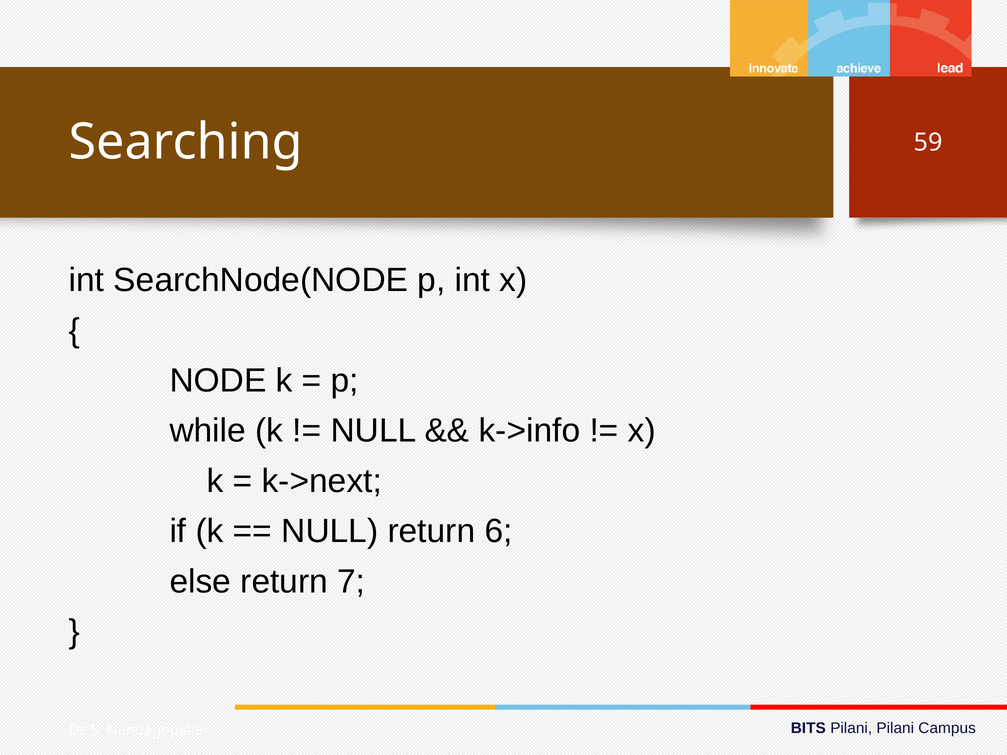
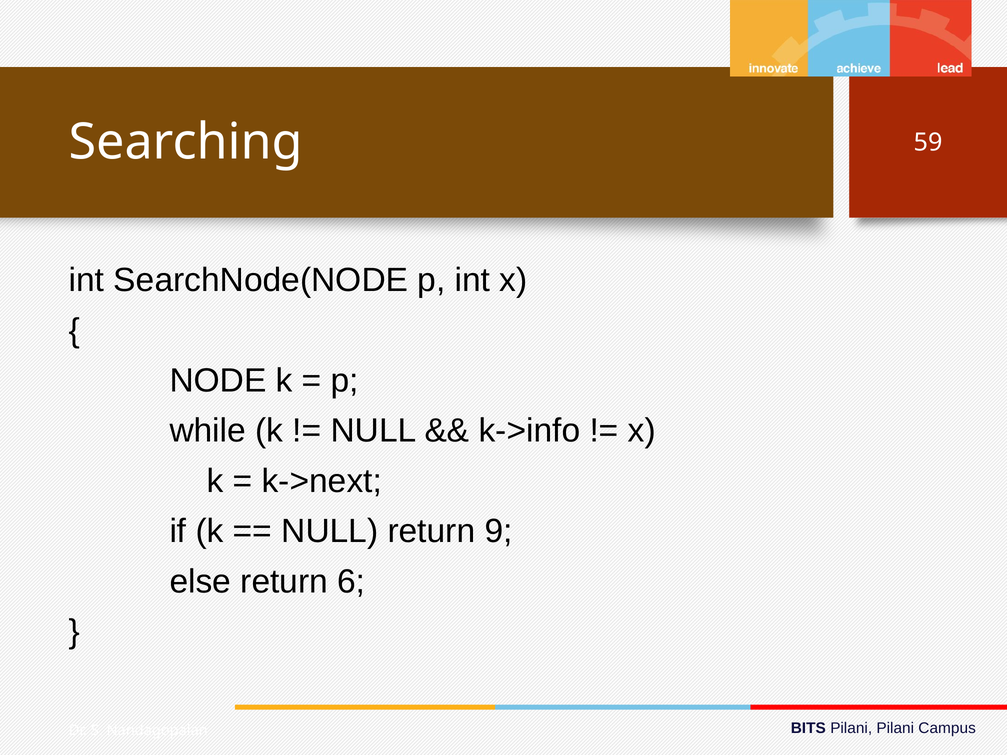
6: 6 -> 9
7: 7 -> 6
